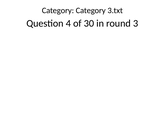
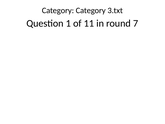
4: 4 -> 1
30: 30 -> 11
3: 3 -> 7
